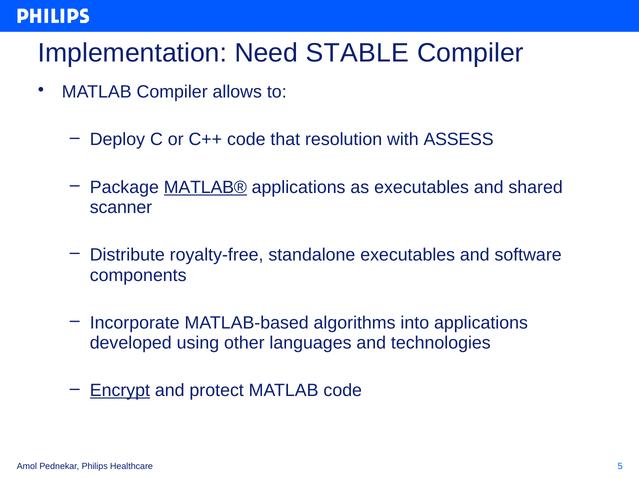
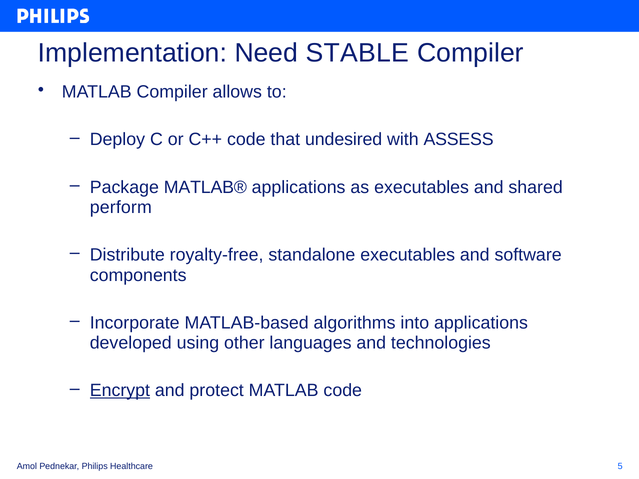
resolution: resolution -> undesired
MATLAB® underline: present -> none
scanner: scanner -> perform
